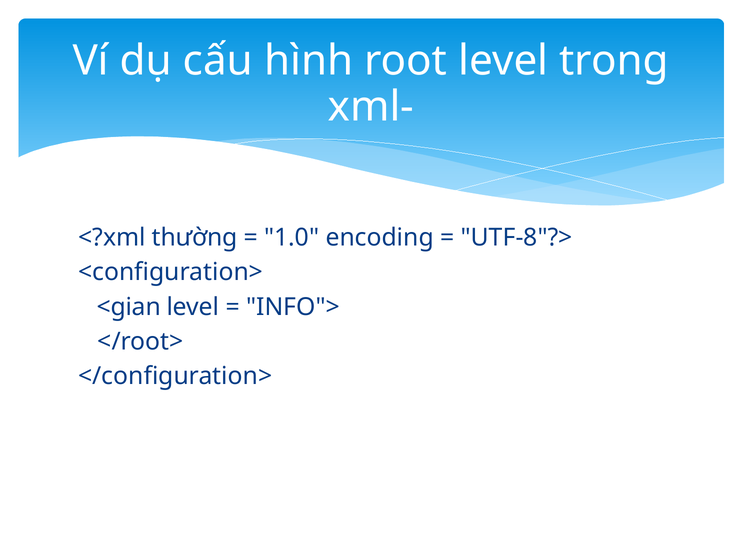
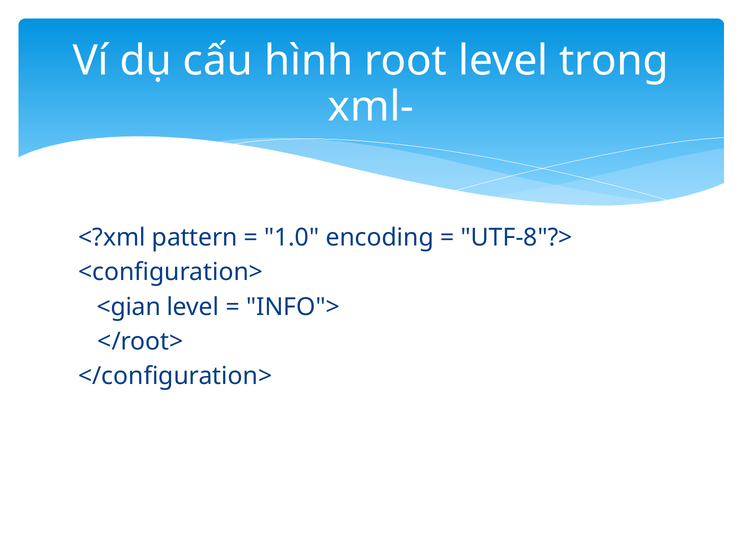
thường: thường -> pattern
